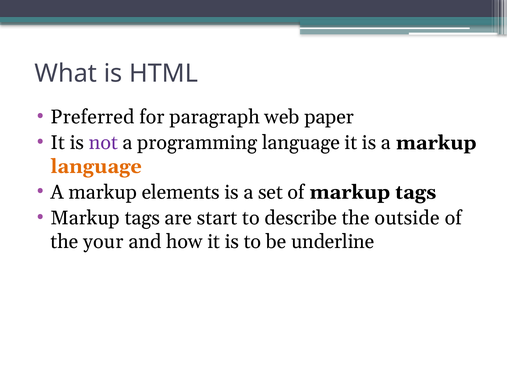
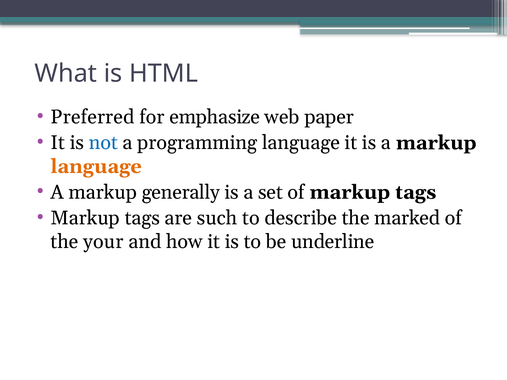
paragraph: paragraph -> emphasize
not colour: purple -> blue
elements: elements -> generally
start: start -> such
outside: outside -> marked
